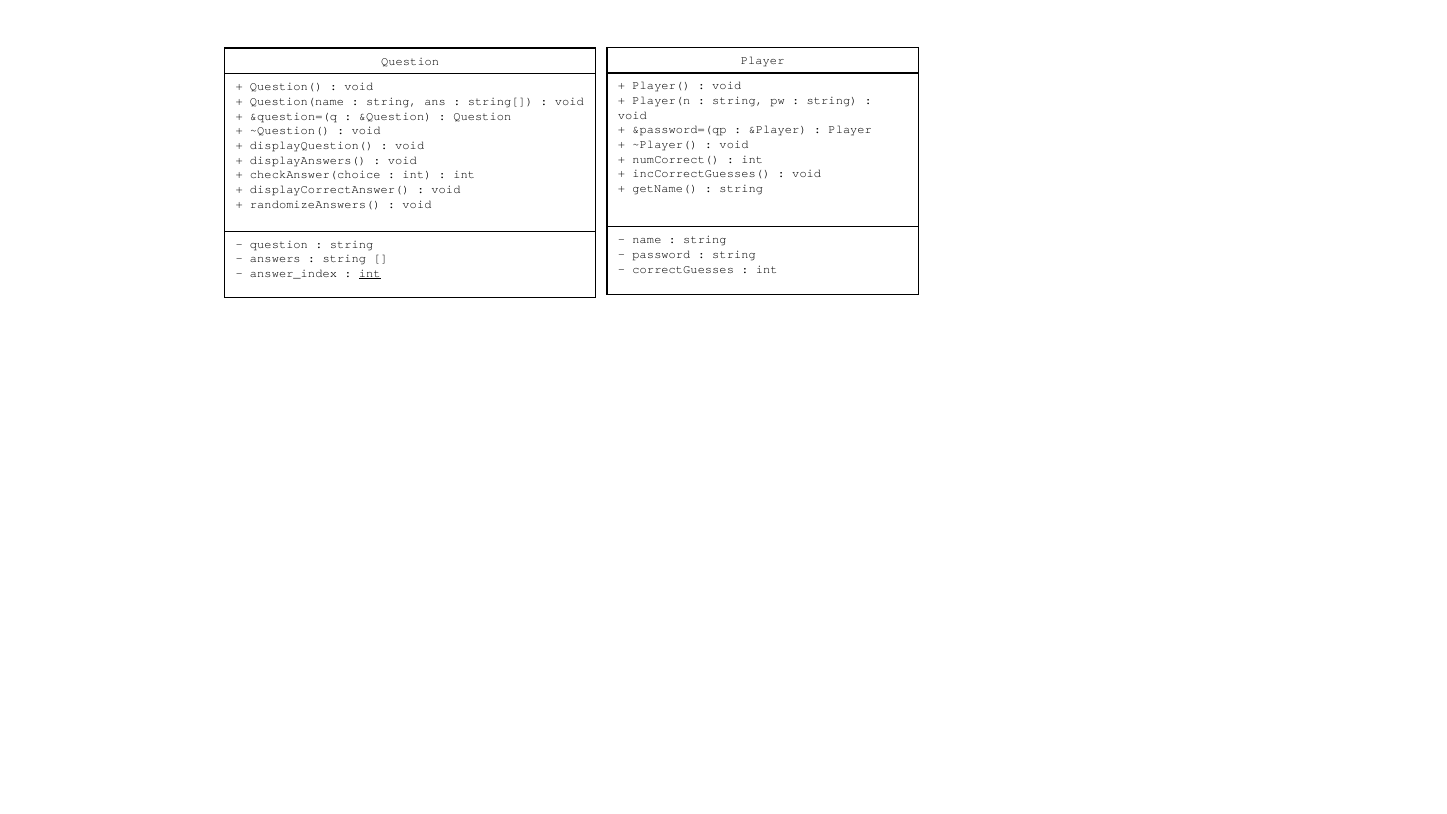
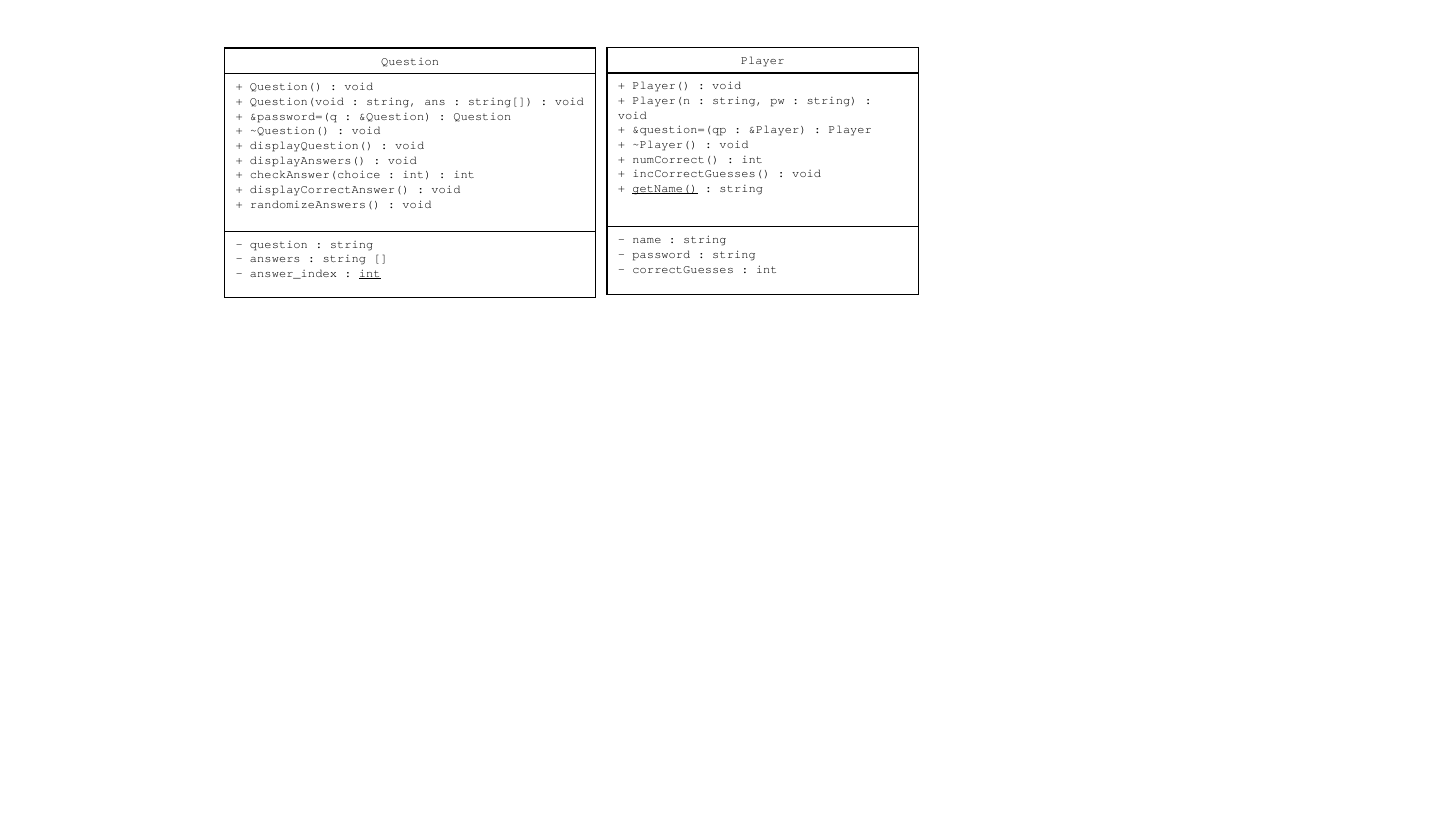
Question(name: Question(name -> Question(void
&question=(q: &question=(q -> &password=(q
&password=(qp: &password=(qp -> &question=(qp
getName( underline: none -> present
